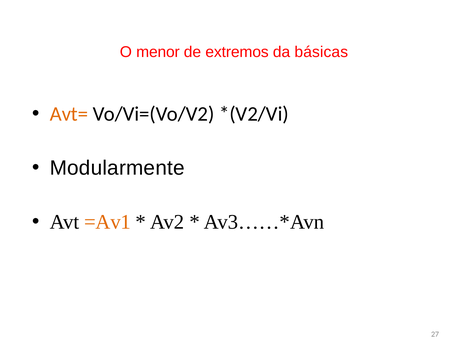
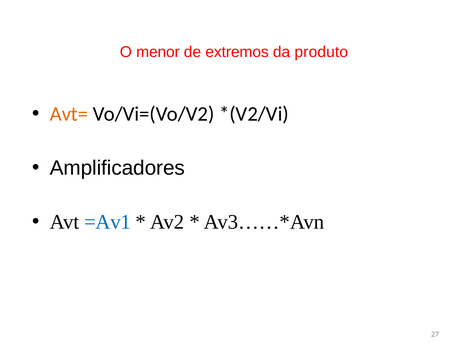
básicas: básicas -> produto
Modularmente: Modularmente -> Amplificadores
=Av1 colour: orange -> blue
